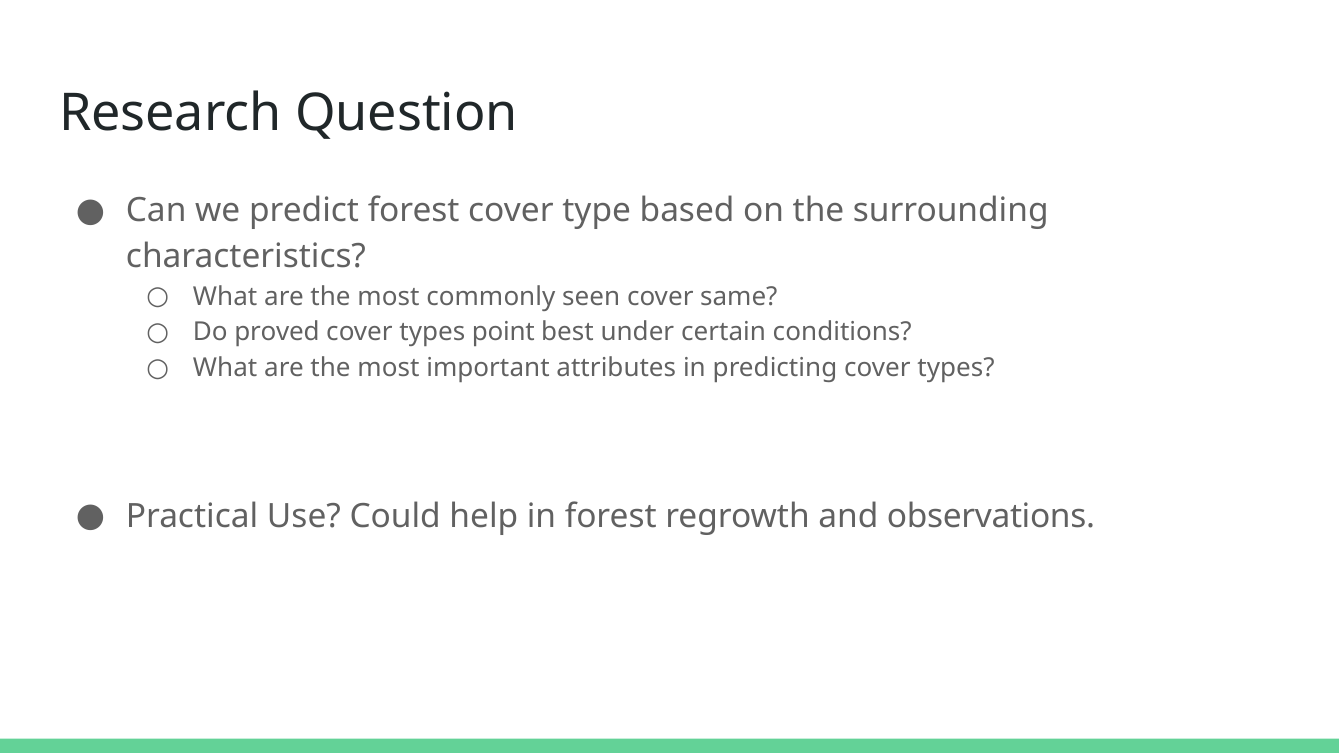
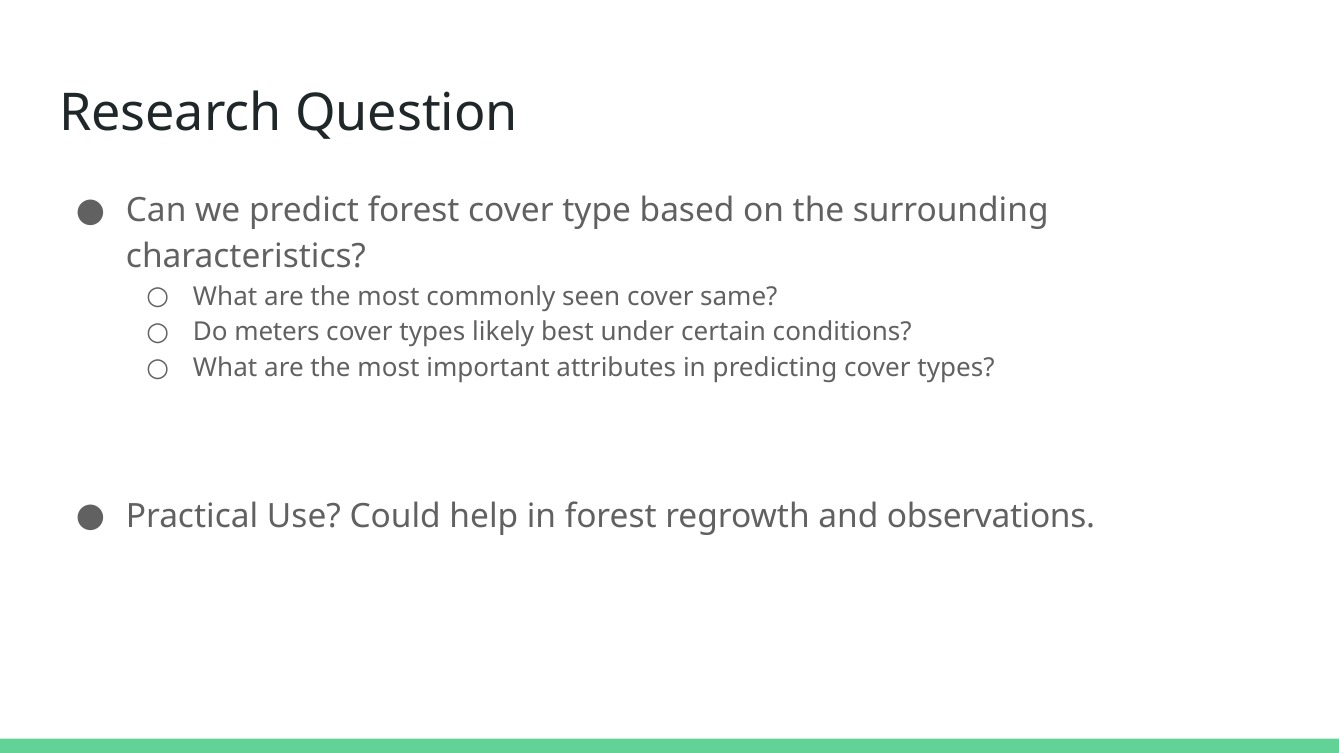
proved: proved -> meters
point: point -> likely
